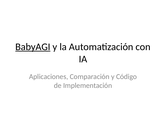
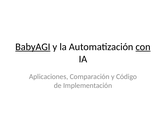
con underline: none -> present
